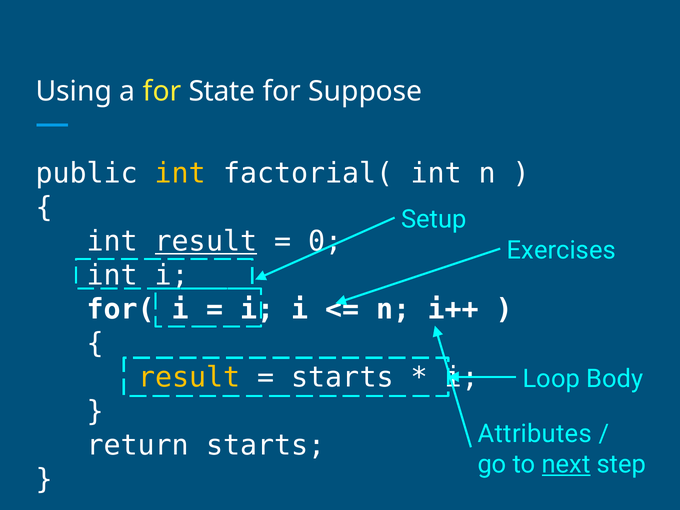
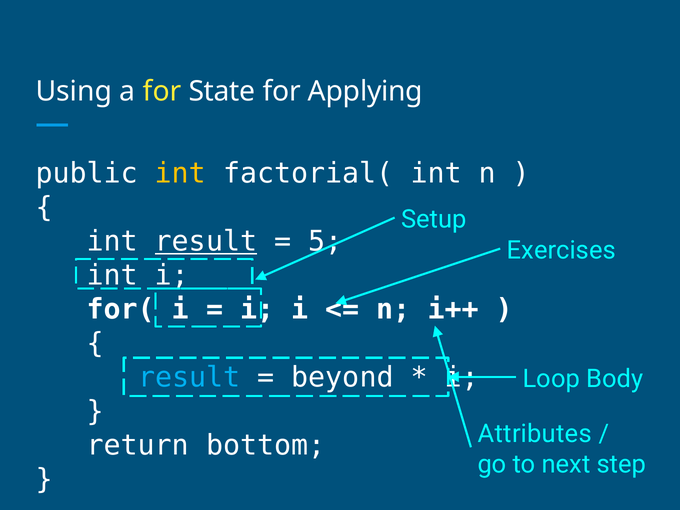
Suppose: Suppose -> Applying
0: 0 -> 5
result at (189, 378) colour: yellow -> light blue
starts at (342, 378): starts -> beyond
return starts: starts -> bottom
next underline: present -> none
